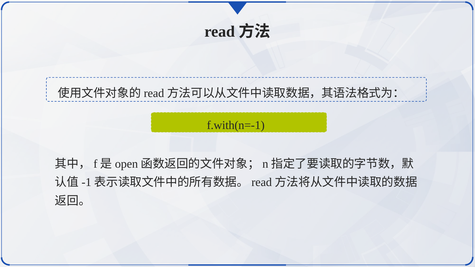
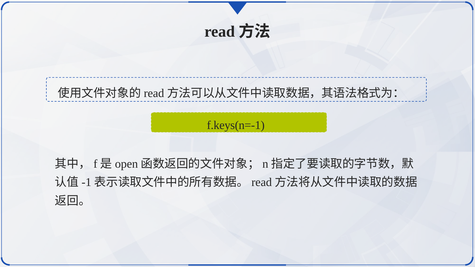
f.with(n=-1: f.with(n=-1 -> f.keys(n=-1
